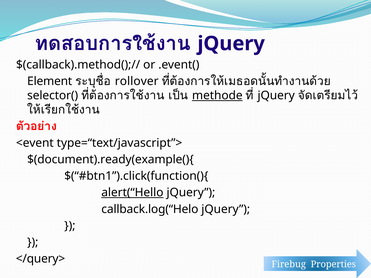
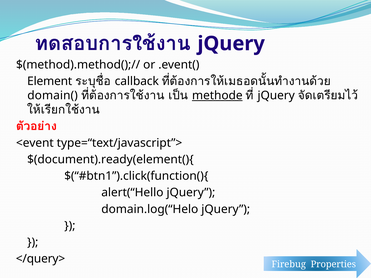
$(callback).method();//: $(callback).method();// -> $(method).method();//
rollover: rollover -> callback
selector(: selector( -> domain(
$(document).ready(example(){: $(document).ready(example(){ -> $(document).ready(element(){
alert(“Hello underline: present -> none
callback.log(“Helo: callback.log(“Helo -> domain.log(“Helo
